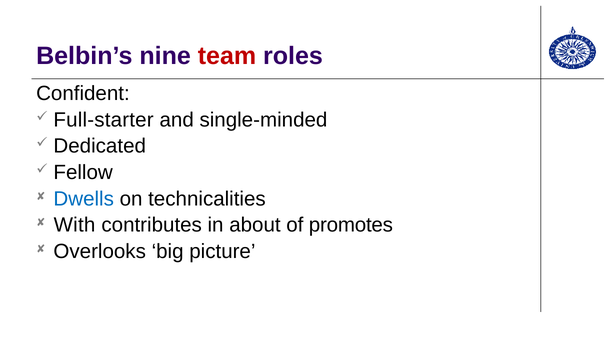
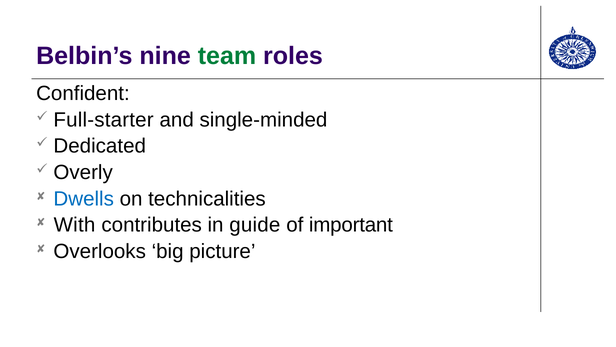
team colour: red -> green
Fellow: Fellow -> Overly
about: about -> guide
promotes: promotes -> important
